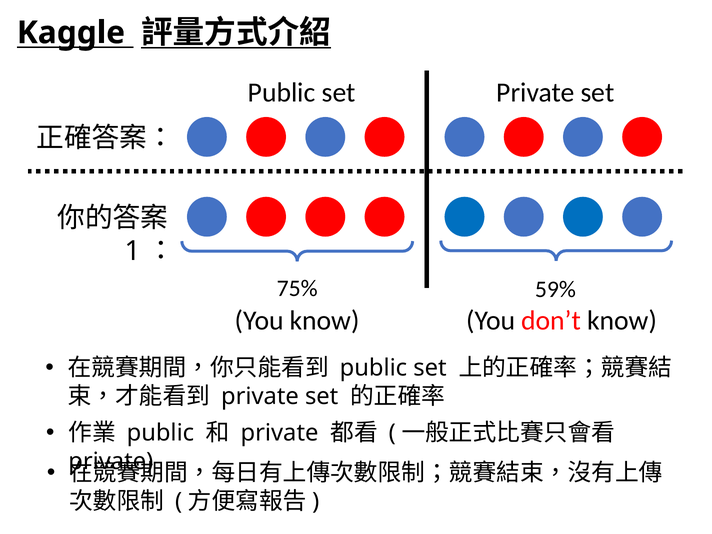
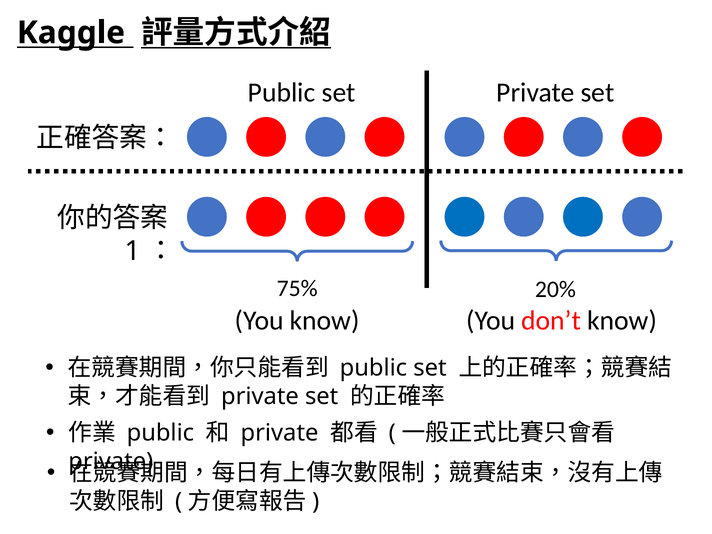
59%: 59% -> 20%
